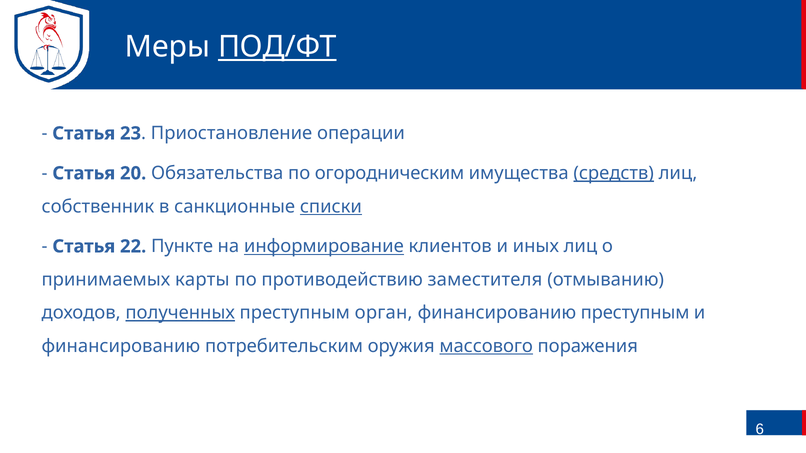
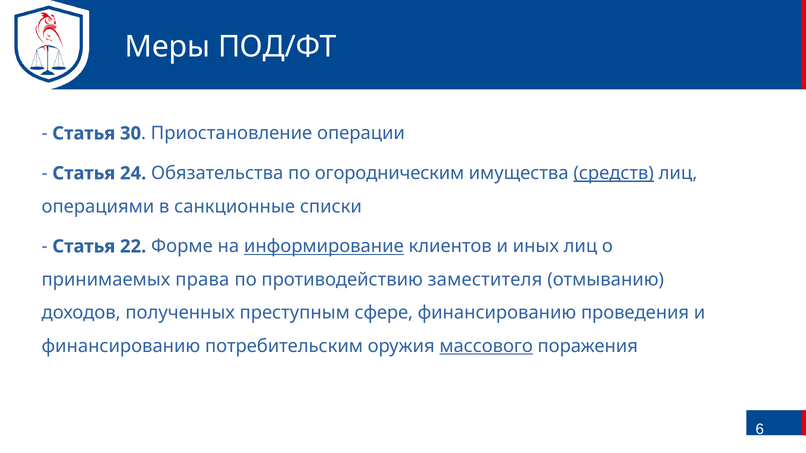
ПОД/ФТ underline: present -> none
23: 23 -> 30
20: 20 -> 24
собственник: собственник -> операциями
списки underline: present -> none
Пункте: Пункте -> Форме
карты: карты -> права
полученных underline: present -> none
орган: орган -> сфере
финансированию преступным: преступным -> проведения
